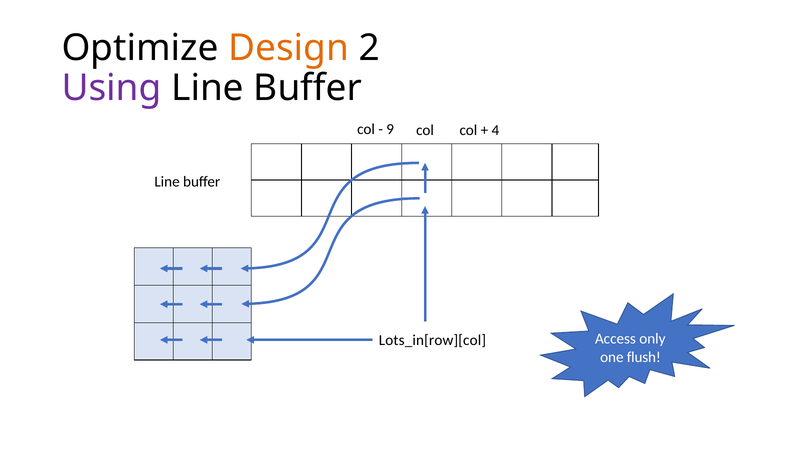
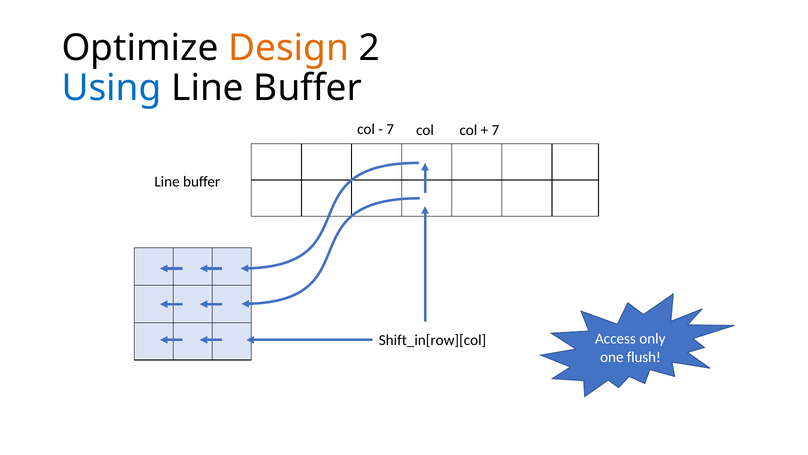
Using colour: purple -> blue
9 at (390, 129): 9 -> 7
4 at (495, 130): 4 -> 7
Lots_in[row][col: Lots_in[row][col -> Shift_in[row][col
